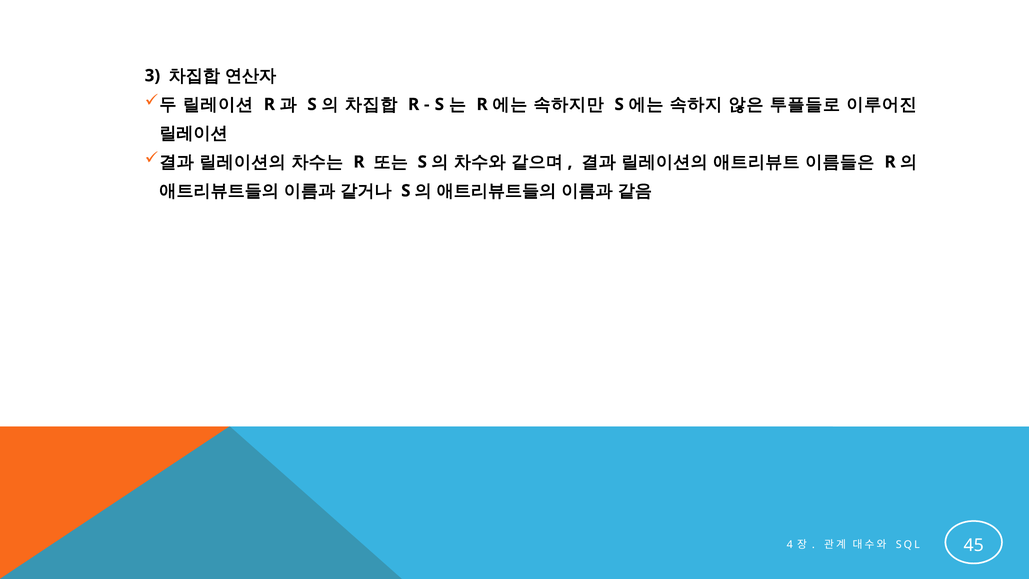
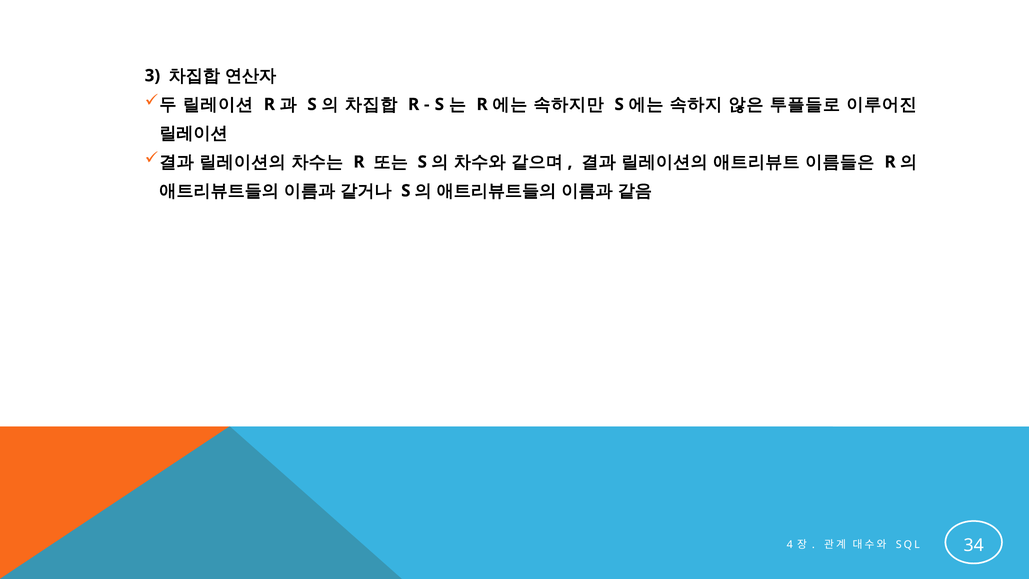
45: 45 -> 34
